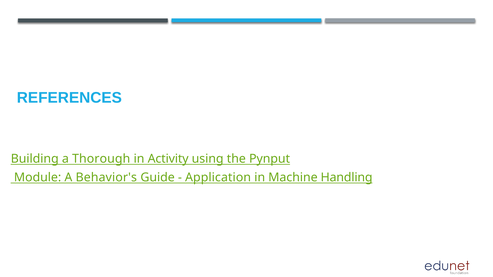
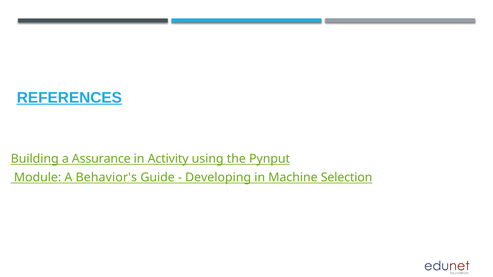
REFERENCES underline: none -> present
Thorough: Thorough -> Assurance
Application: Application -> Developing
Handling: Handling -> Selection
